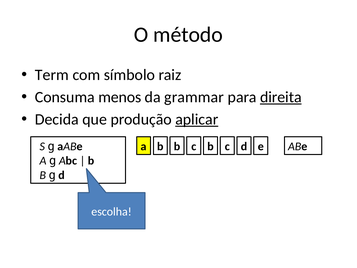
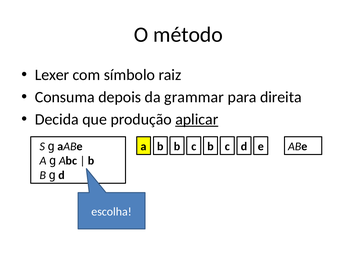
Term: Term -> Lexer
menos: menos -> depois
direita underline: present -> none
